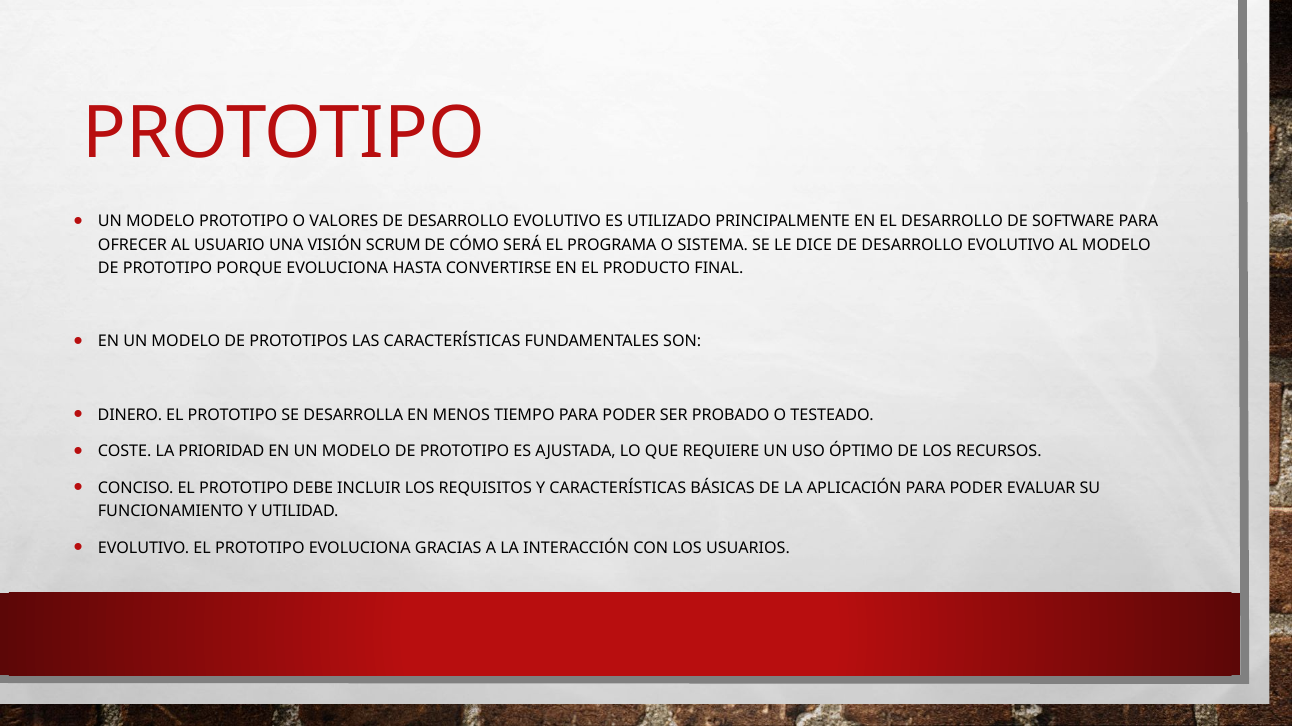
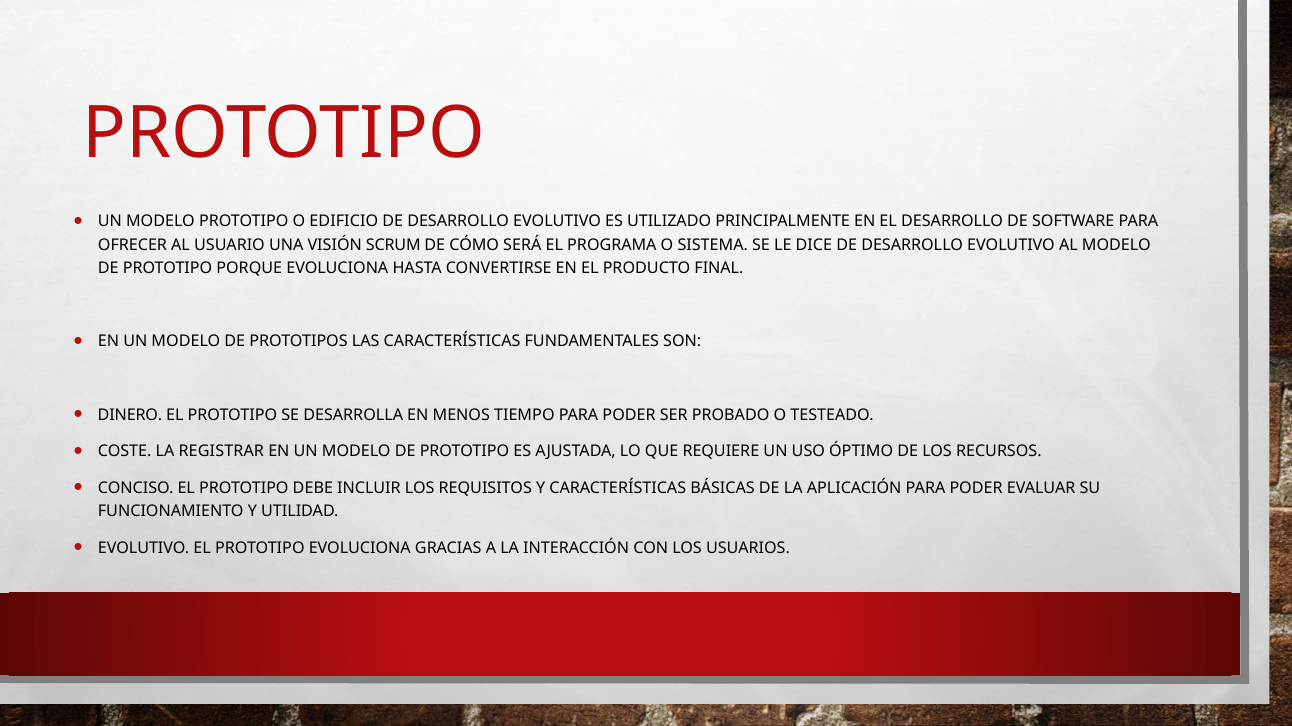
VALORES: VALORES -> EDIFICIO
PRIORIDAD: PRIORIDAD -> REGISTRAR
